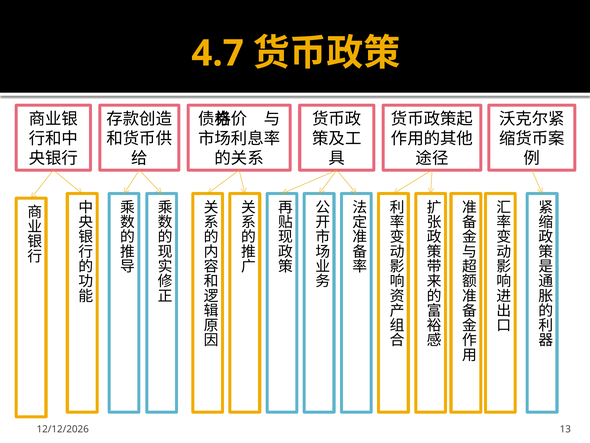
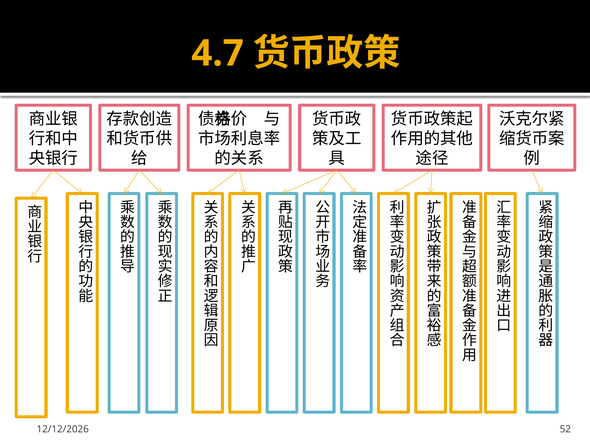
13: 13 -> 52
